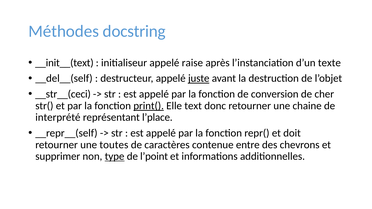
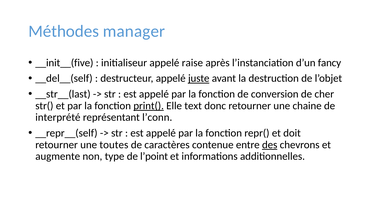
docstring: docstring -> manager
__init__(text: __init__(text -> __init__(five
texte: texte -> fancy
__str__(ceci: __str__(ceci -> __str__(last
l’place: l’place -> l’conn
des underline: none -> present
supprimer: supprimer -> augmente
type underline: present -> none
